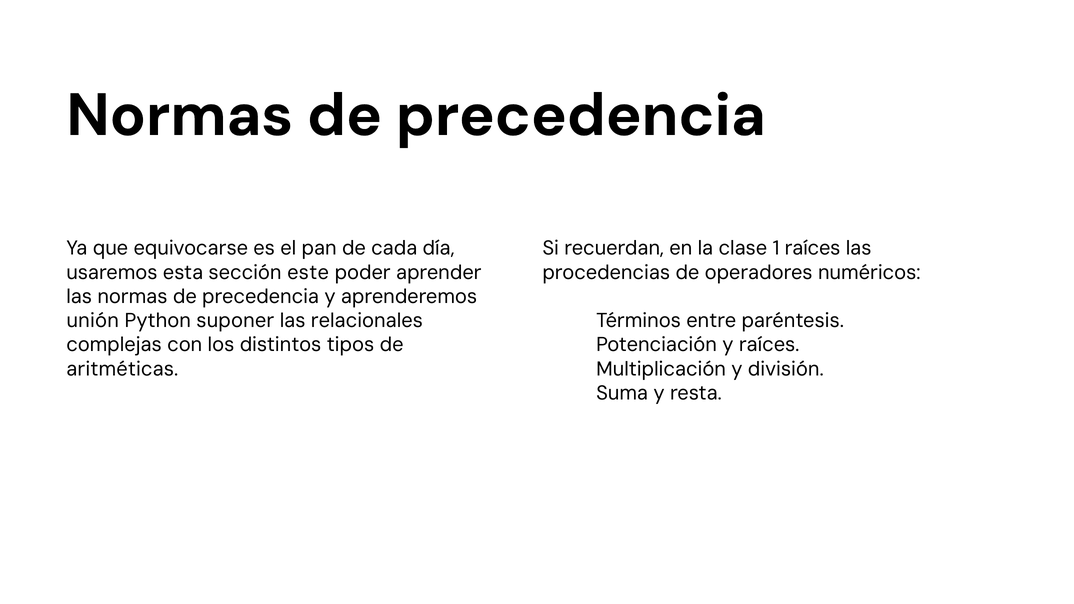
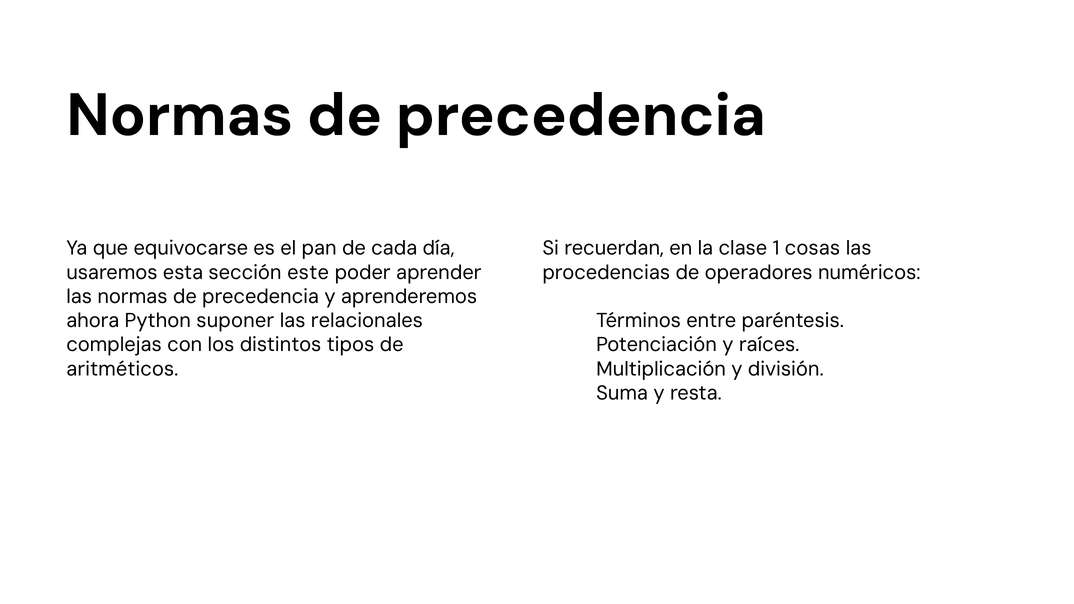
1 raíces: raíces -> cosas
unión: unión -> ahora
aritméticas: aritméticas -> aritméticos
